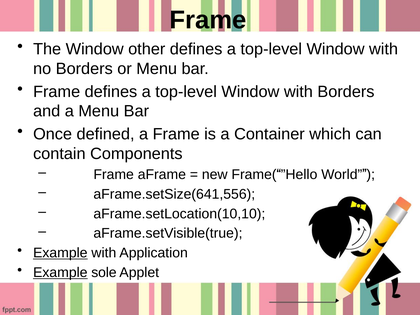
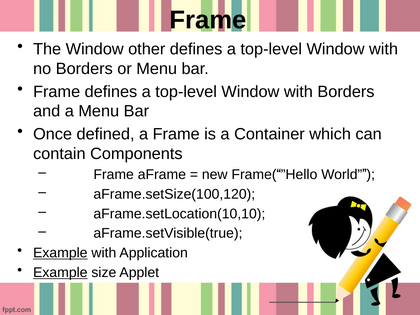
aFrame.setSize(641,556: aFrame.setSize(641,556 -> aFrame.setSize(100,120
sole: sole -> size
